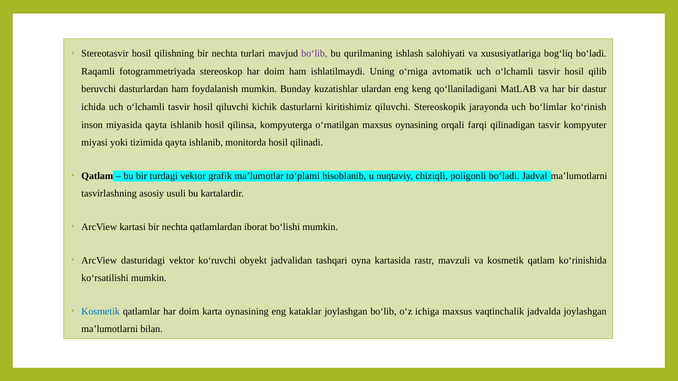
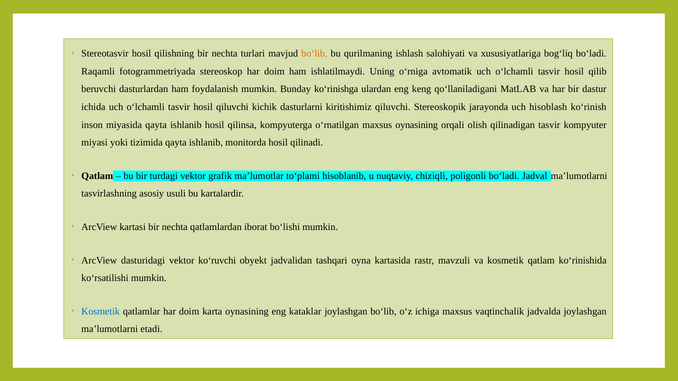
boʻlib at (314, 54) colour: purple -> orange
kuzatishlar: kuzatishlar -> koʻrinishga
boʻlimlar: boʻlimlar -> hisoblash
farqi: farqi -> olish
bilan: bilan -> etadi
